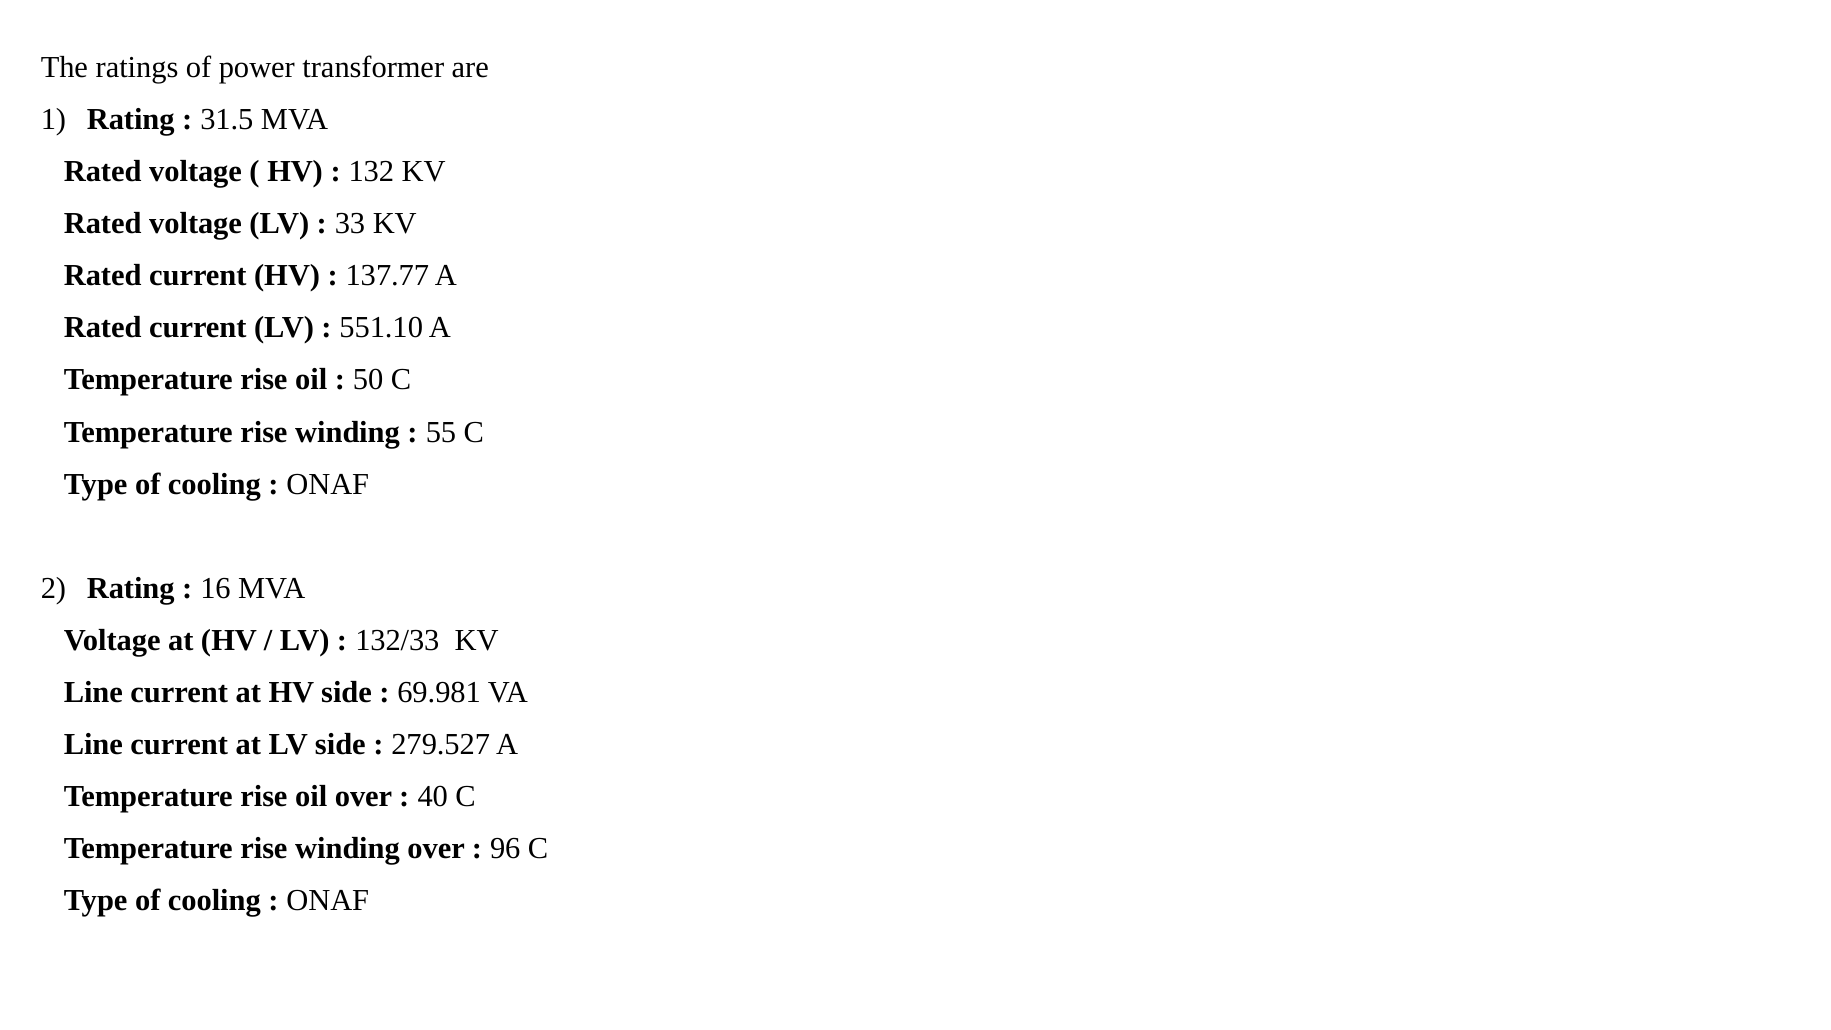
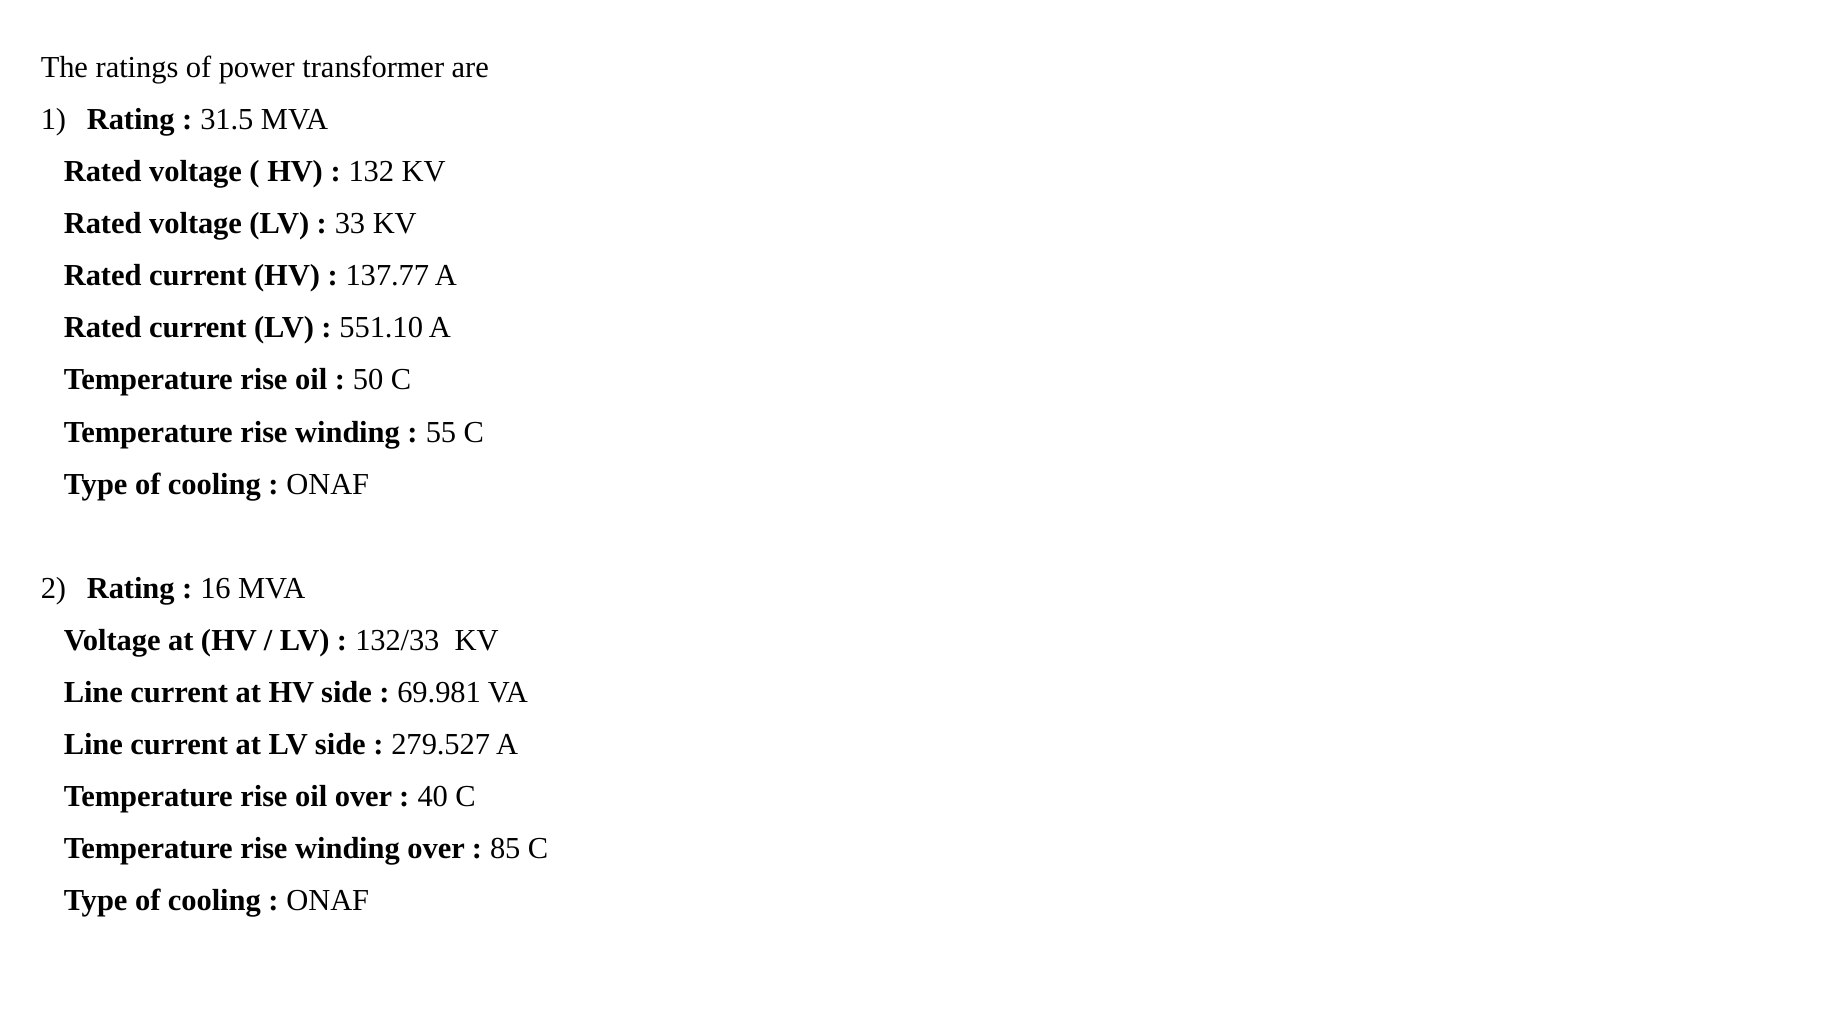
96: 96 -> 85
